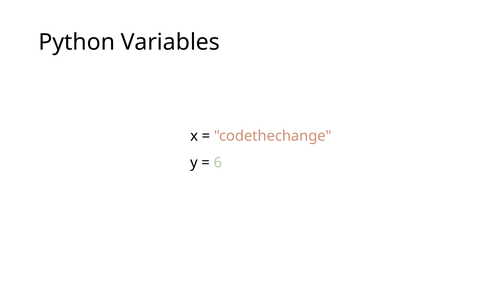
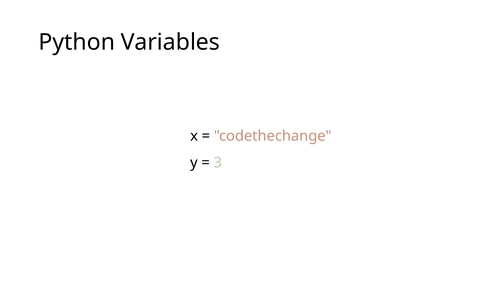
6: 6 -> 3
